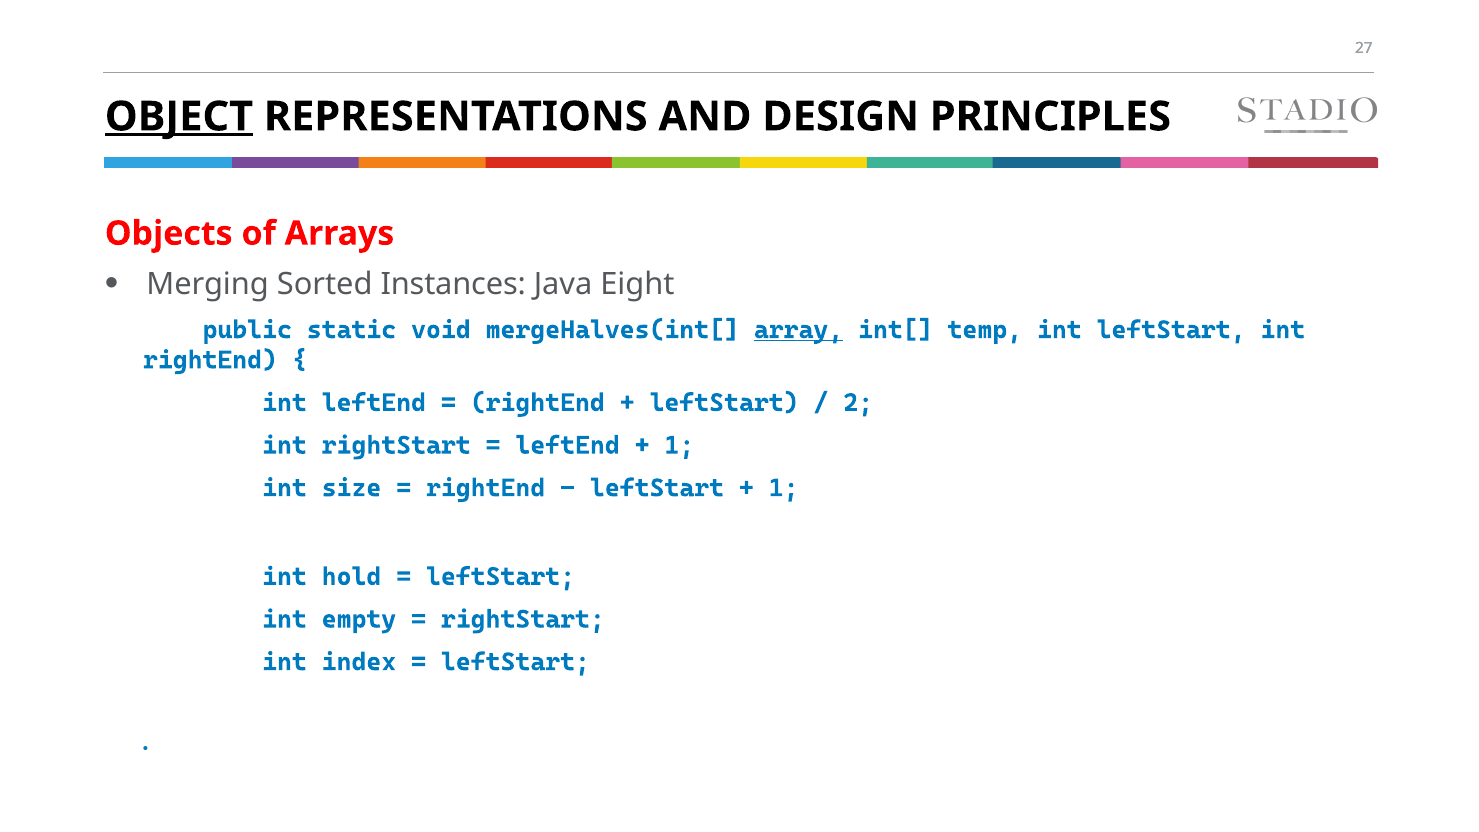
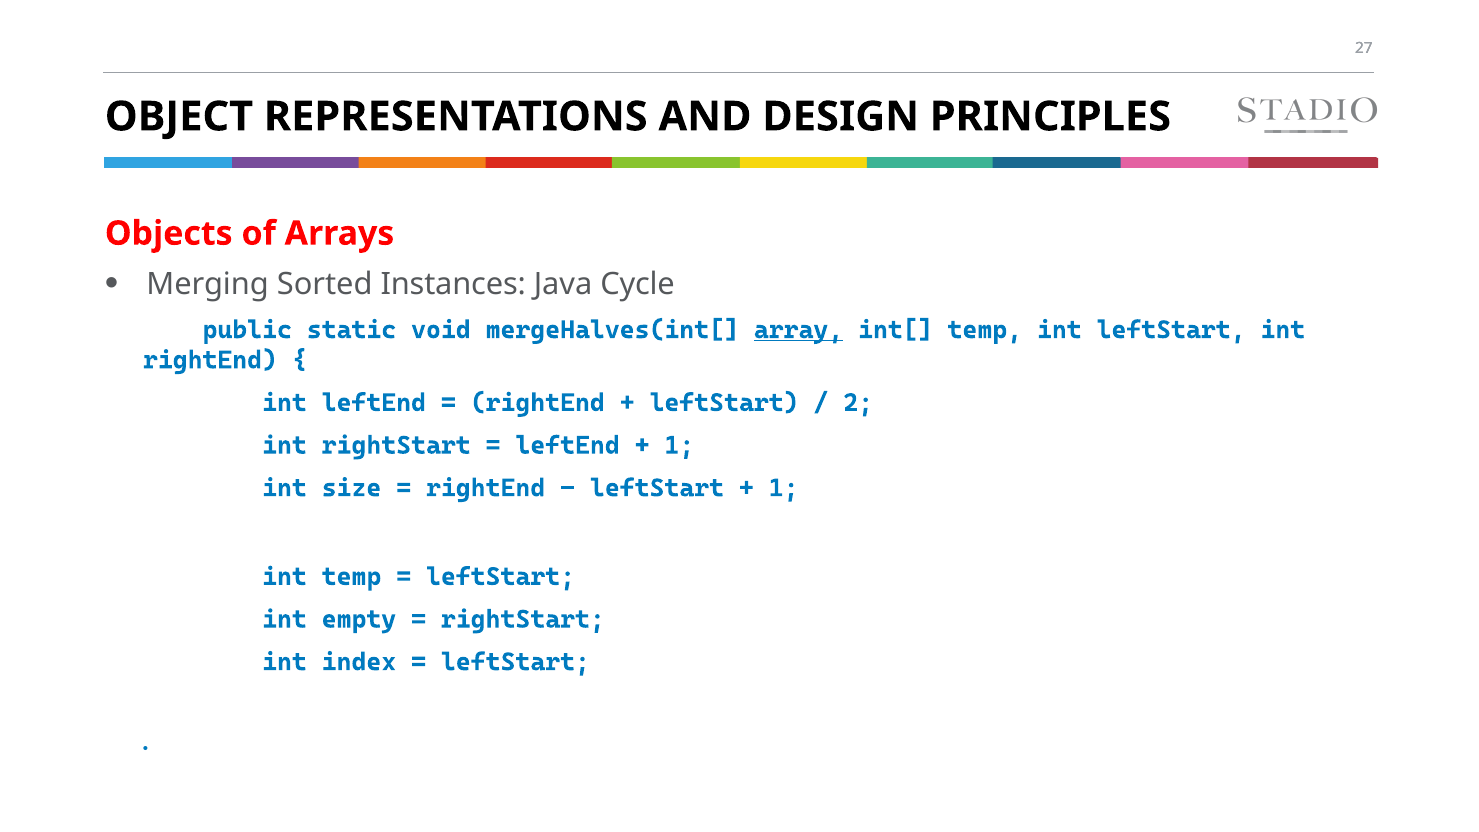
OBJECT underline: present -> none
Eight: Eight -> Cycle
int hold: hold -> temp
